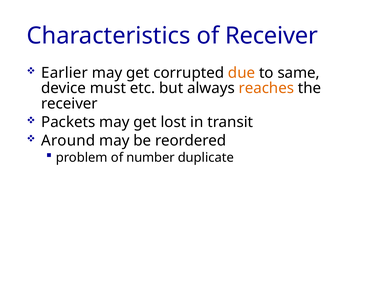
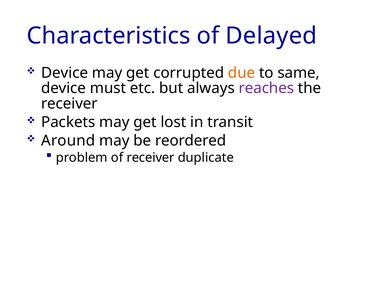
of Receiver: Receiver -> Delayed
Earlier at (65, 73): Earlier -> Device
reaches colour: orange -> purple
of number: number -> receiver
